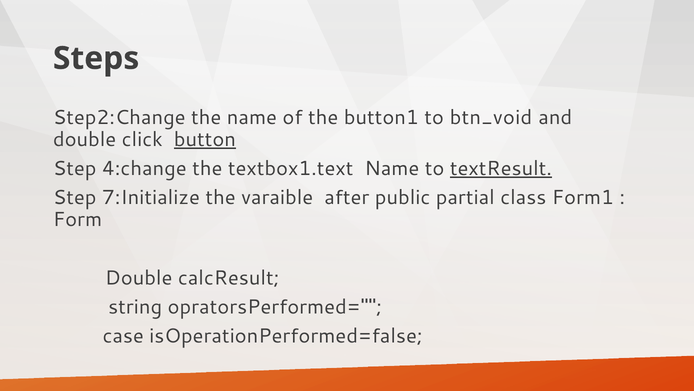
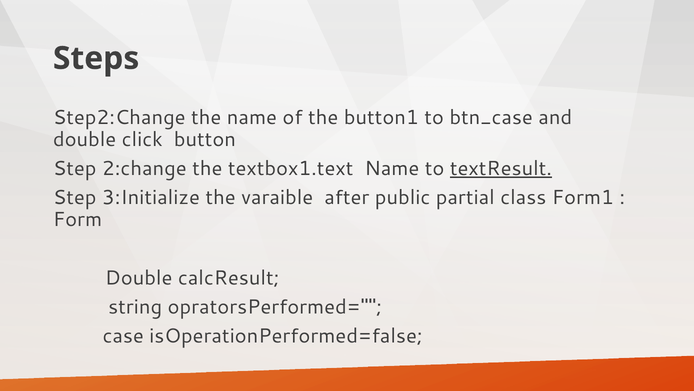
btn_void: btn_void -> btn_case
button underline: present -> none
4:change: 4:change -> 2:change
7:Initialize: 7:Initialize -> 3:Initialize
